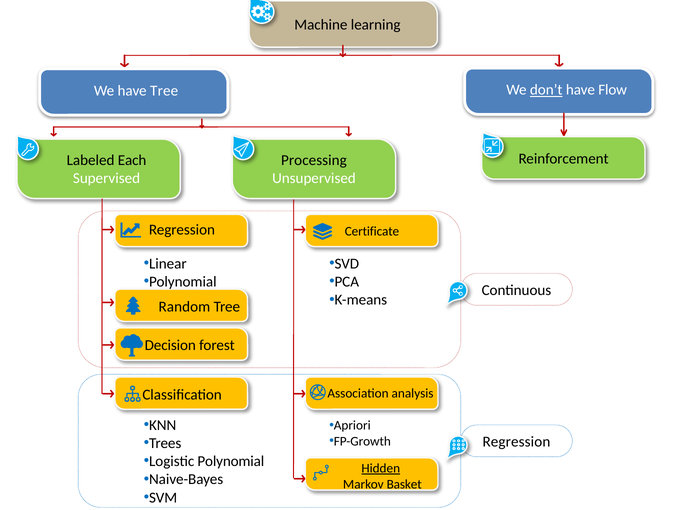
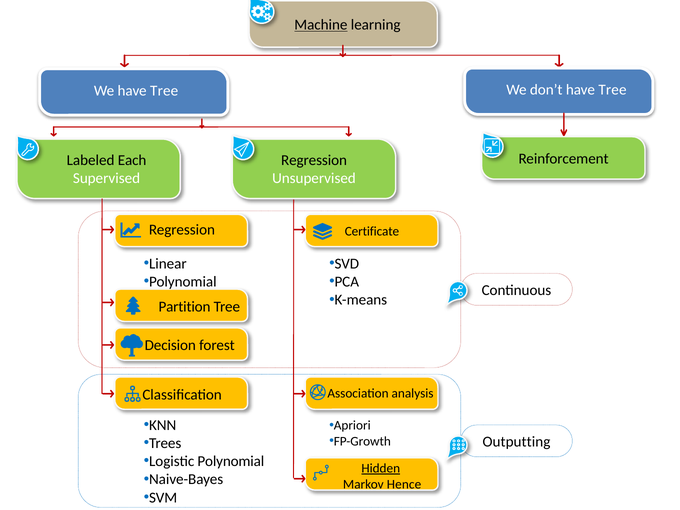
Machine underline: none -> present
don’t underline: present -> none
Flow at (613, 90): Flow -> Tree
Processing at (314, 160): Processing -> Regression
Random: Random -> Partition
Regression at (516, 442): Regression -> Outputting
Basket: Basket -> Hence
